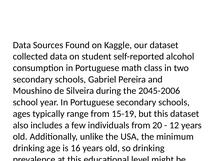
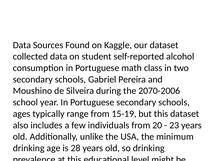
2045-2006: 2045-2006 -> 2070-2006
12: 12 -> 23
is 16: 16 -> 28
